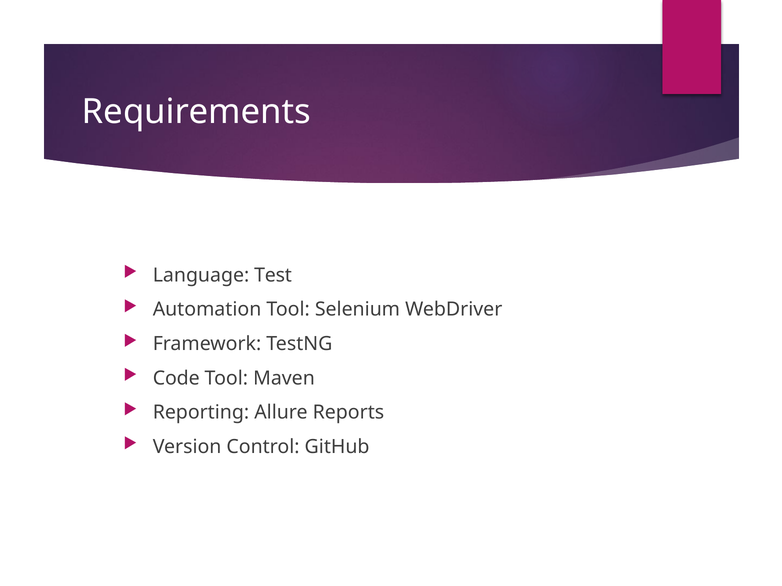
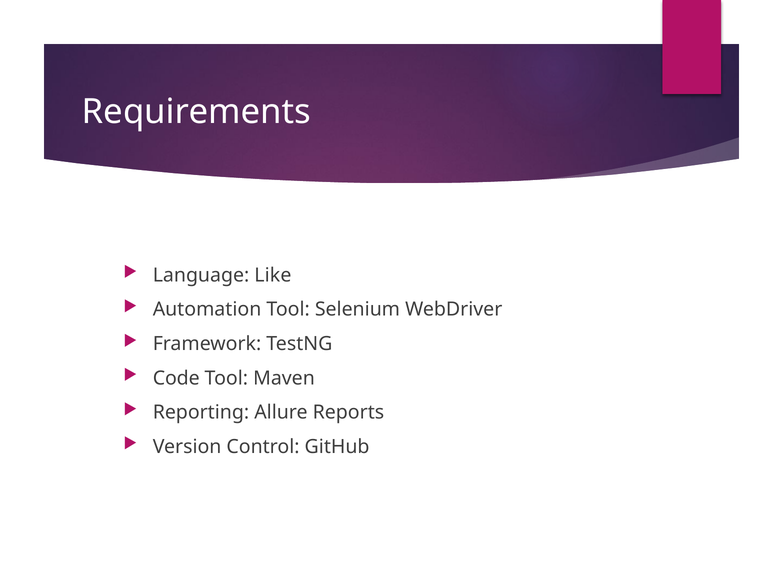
Test: Test -> Like
